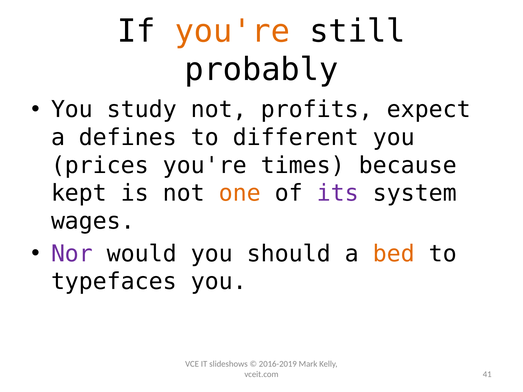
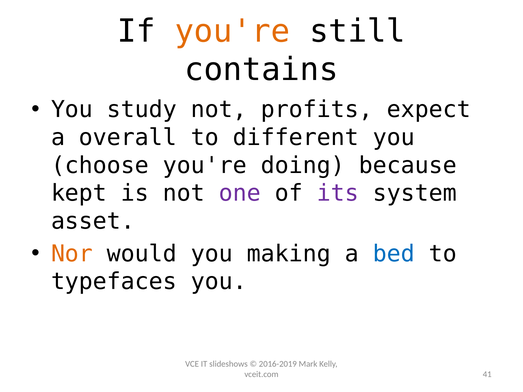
probably: probably -> contains
defines: defines -> overall
prices: prices -> choose
times: times -> doing
one colour: orange -> purple
wages: wages -> asset
Nor colour: purple -> orange
should: should -> making
bed colour: orange -> blue
